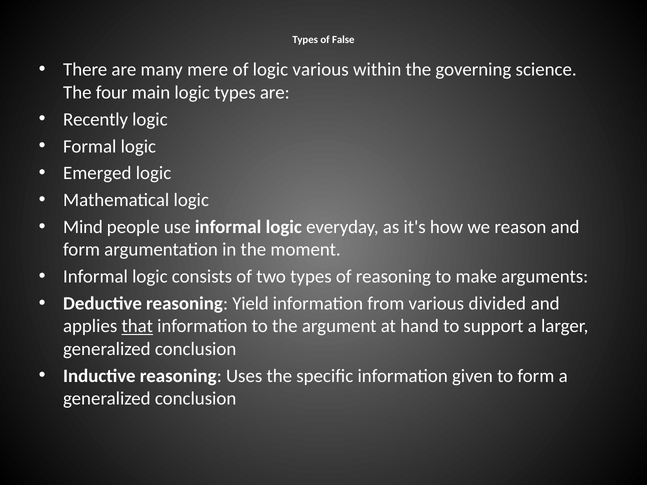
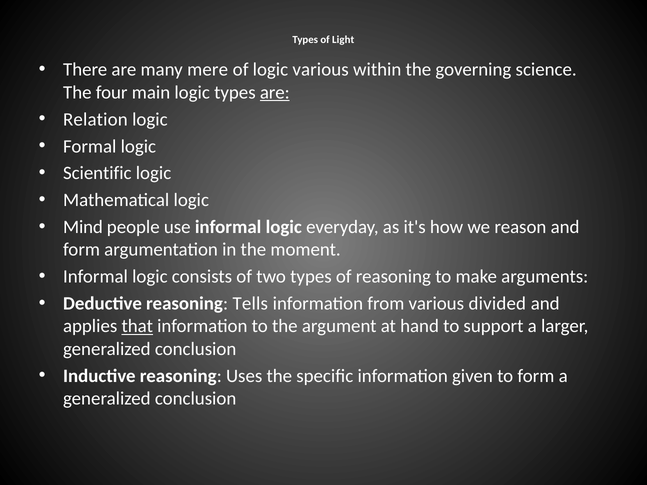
False: False -> Light
are at (275, 92) underline: none -> present
Recently: Recently -> Relation
Emerged: Emerged -> Scientific
Yield: Yield -> Tells
